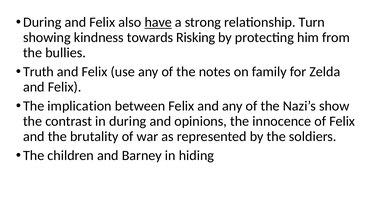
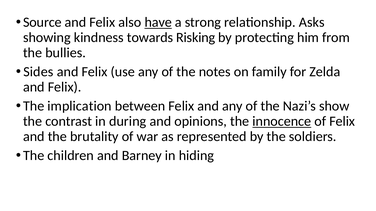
During at (42, 22): During -> Source
Turn: Turn -> Asks
Truth: Truth -> Sides
innocence underline: none -> present
